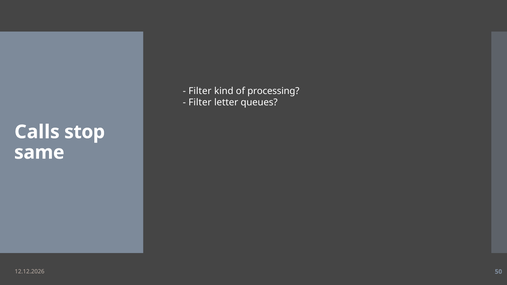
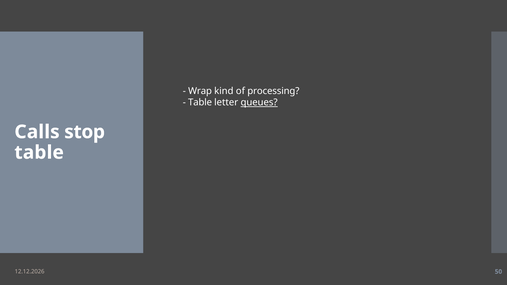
Filter at (200, 91): Filter -> Wrap
Filter at (200, 103): Filter -> Table
queues underline: none -> present
same at (39, 153): same -> table
